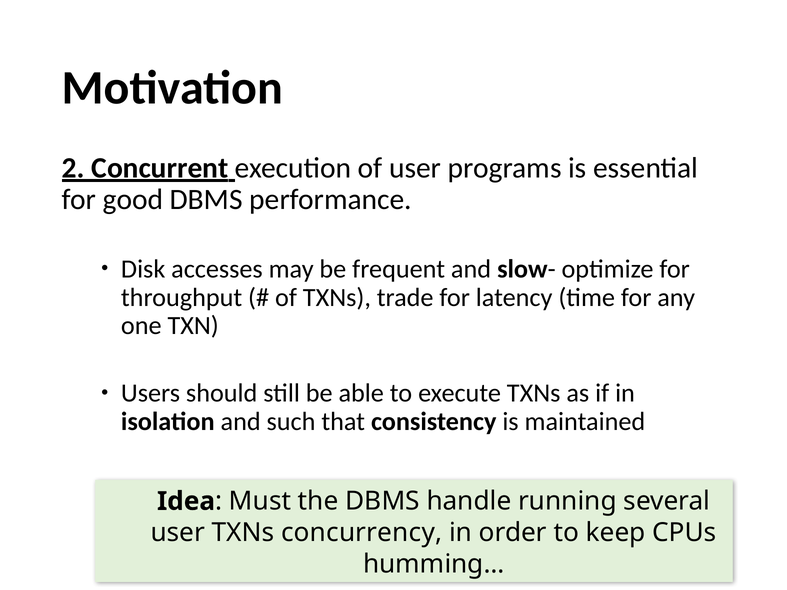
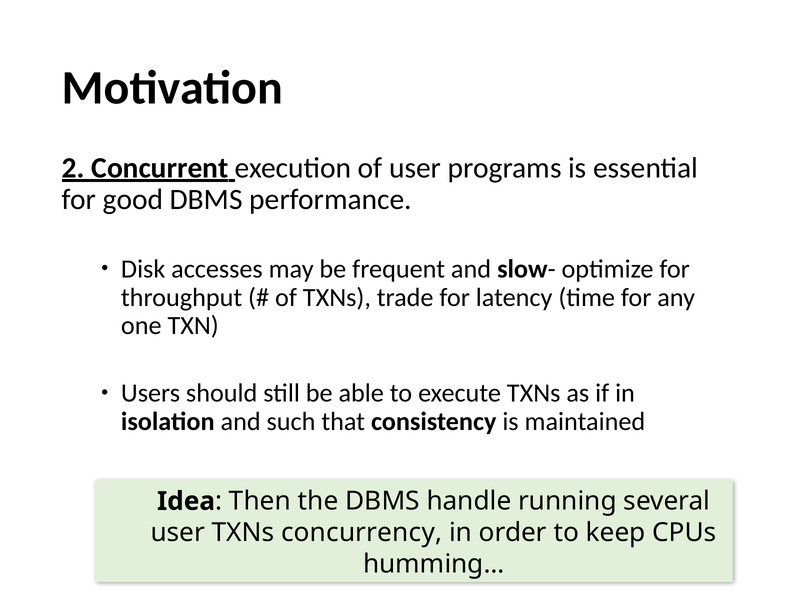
Must: Must -> Then
